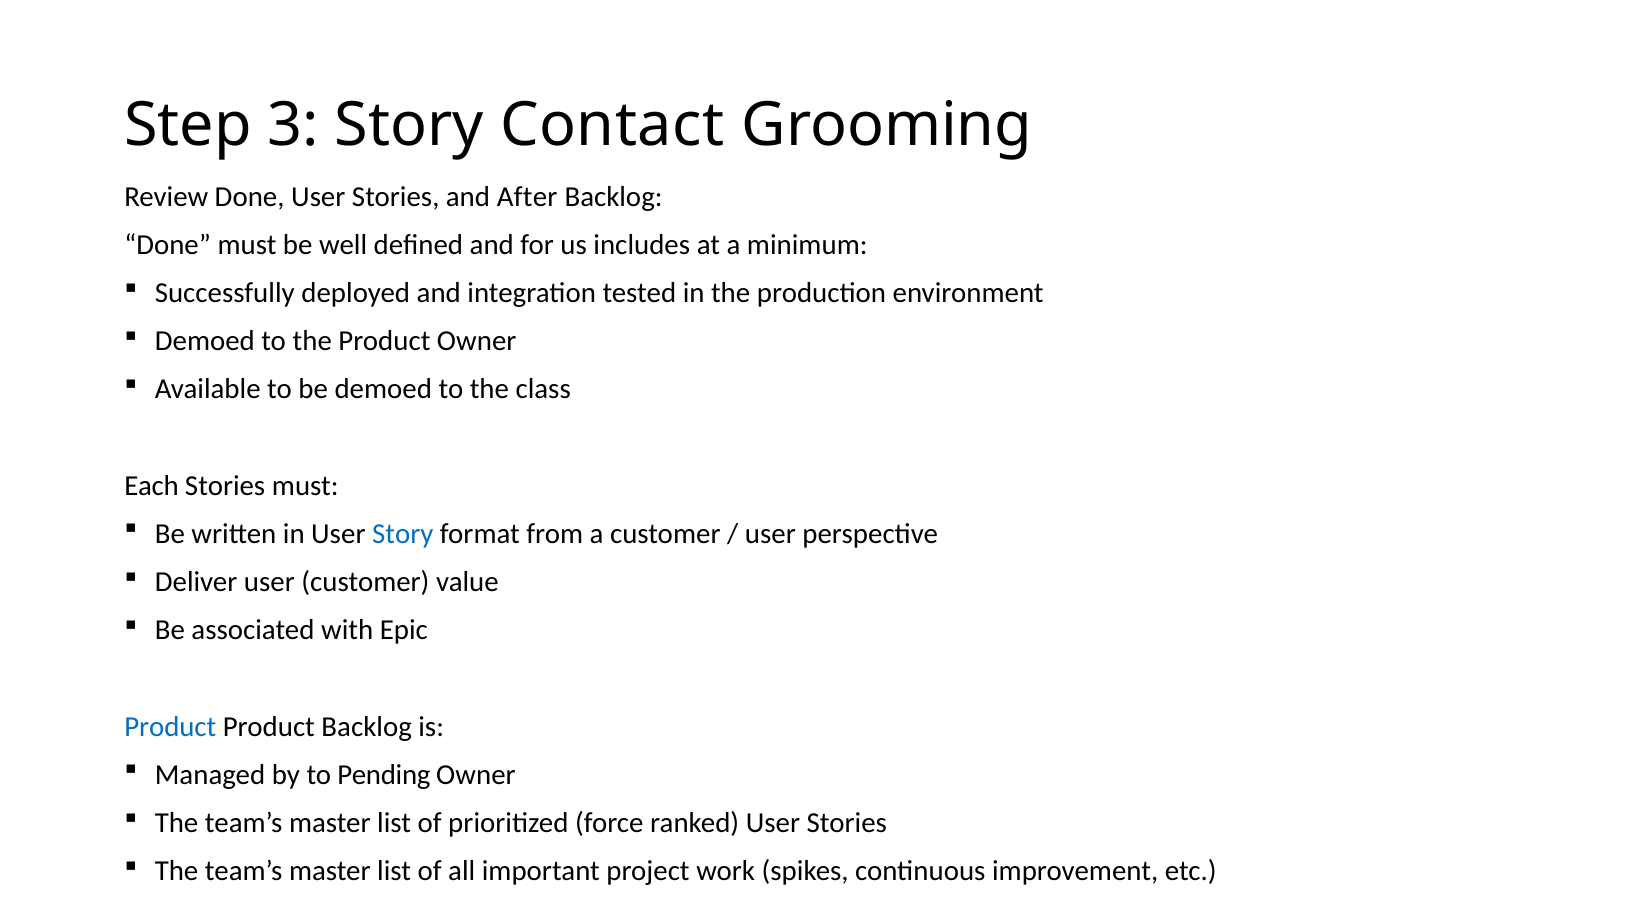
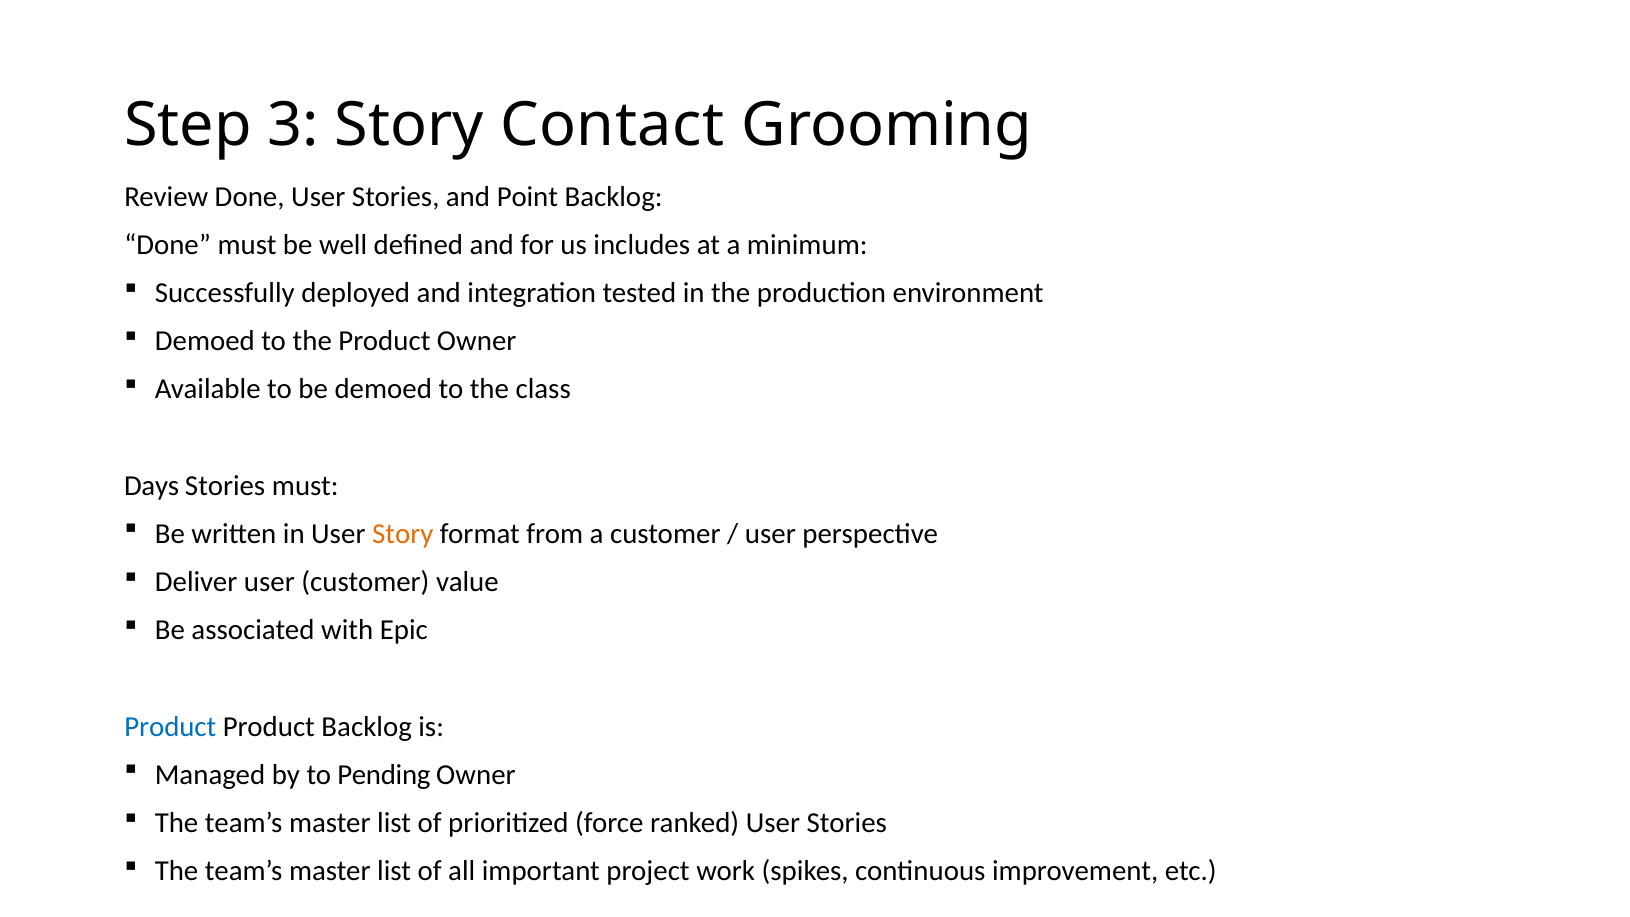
After: After -> Point
Each: Each -> Days
Story at (403, 534) colour: blue -> orange
